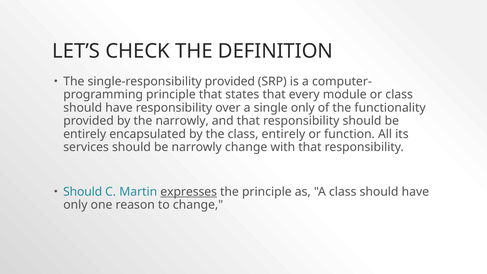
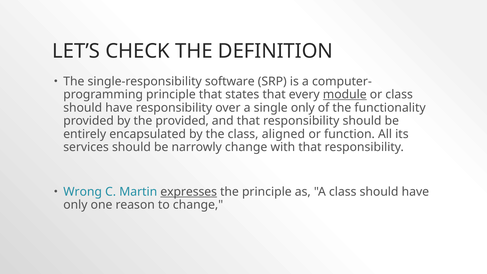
single-responsibility provided: provided -> software
module underline: none -> present
the narrowly: narrowly -> provided
class entirely: entirely -> aligned
Should at (83, 192): Should -> Wrong
